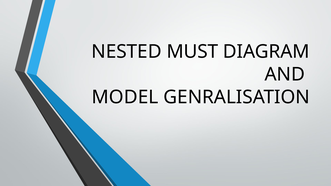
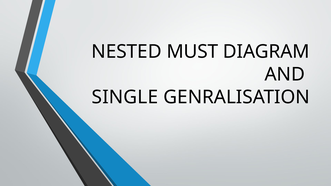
MODEL: MODEL -> SINGLE
